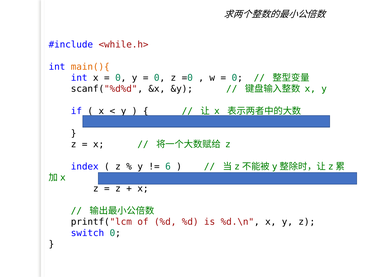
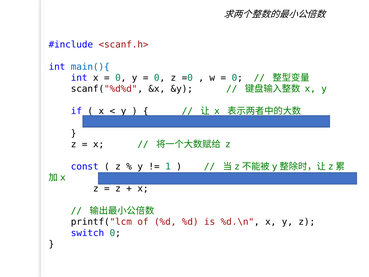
<while.h>: <while.h> -> <scanf.h>
main(){ colour: orange -> blue
index: index -> const
6: 6 -> 1
